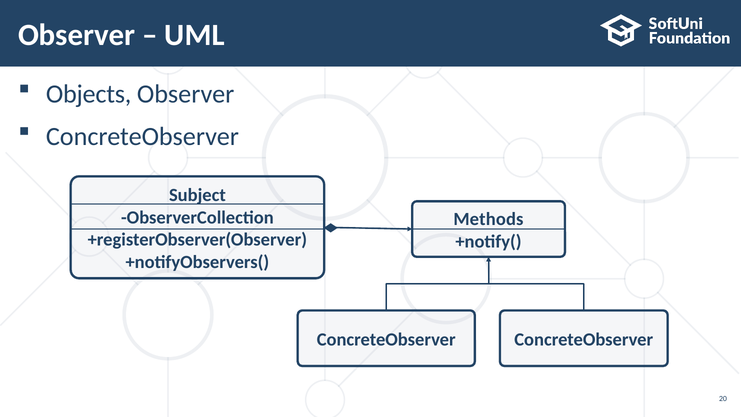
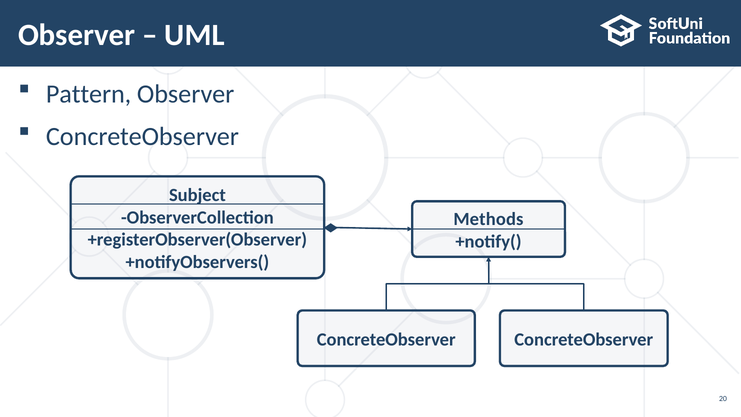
Objects: Objects -> Pattern
